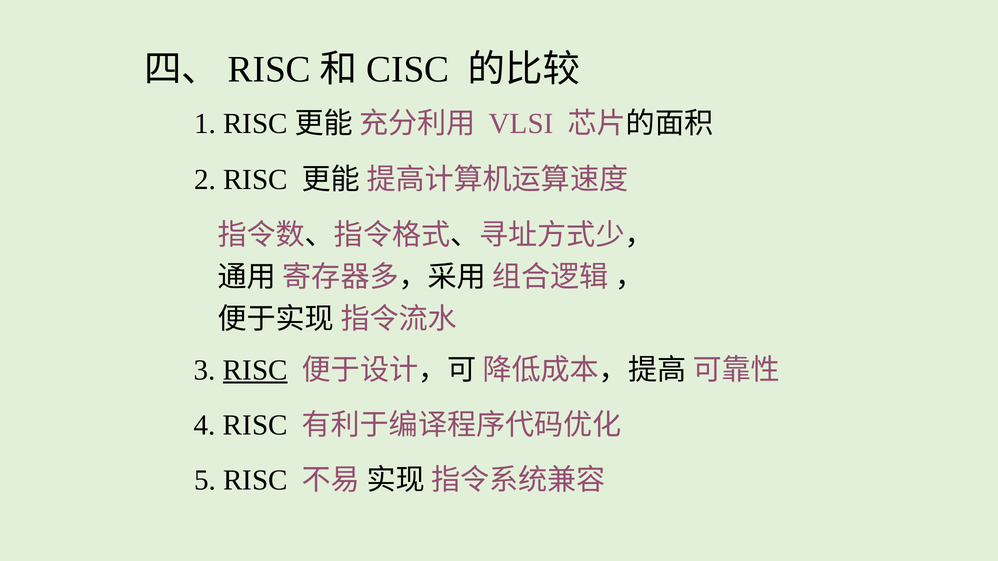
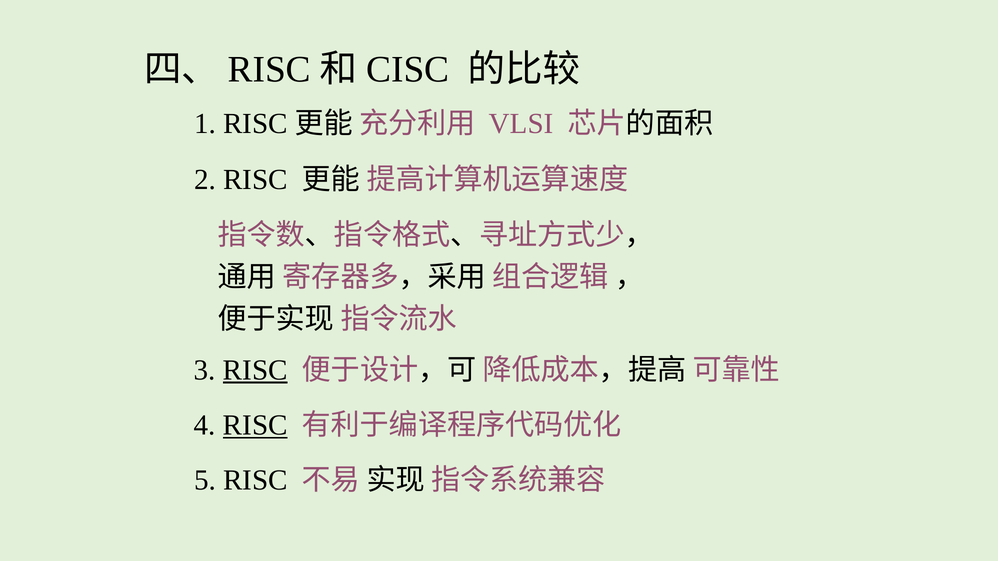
RISC at (255, 425) underline: none -> present
